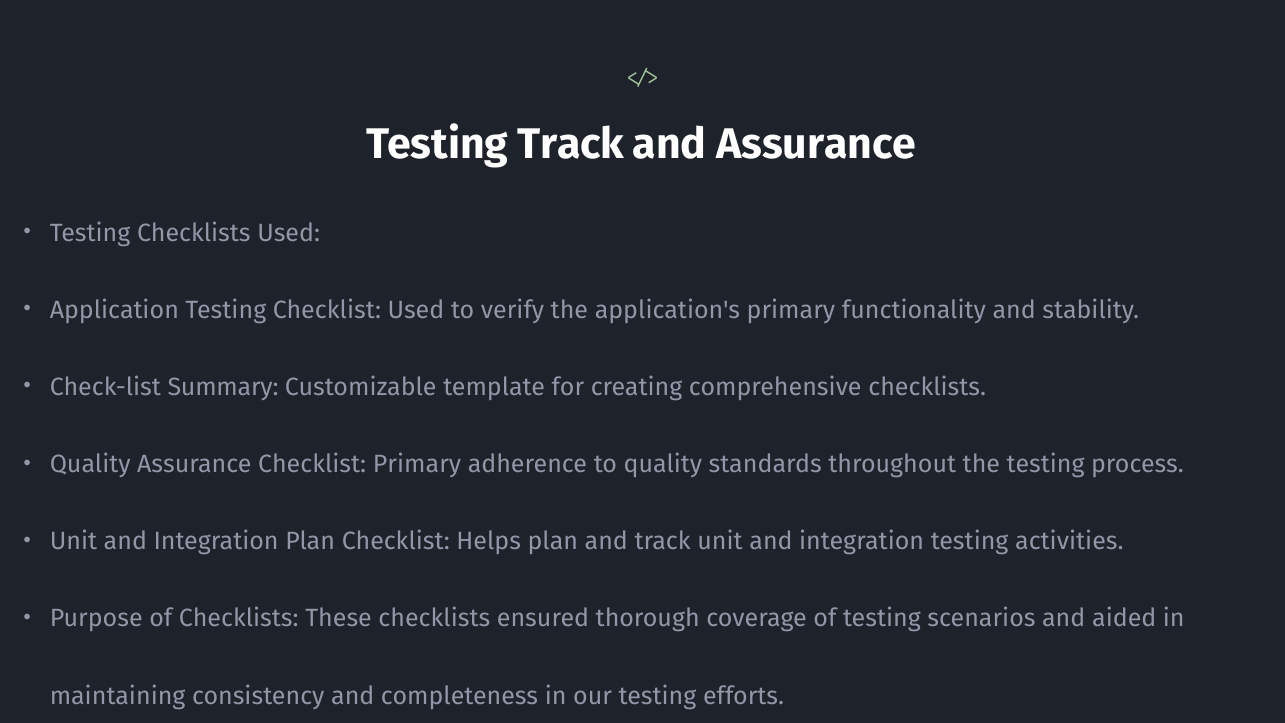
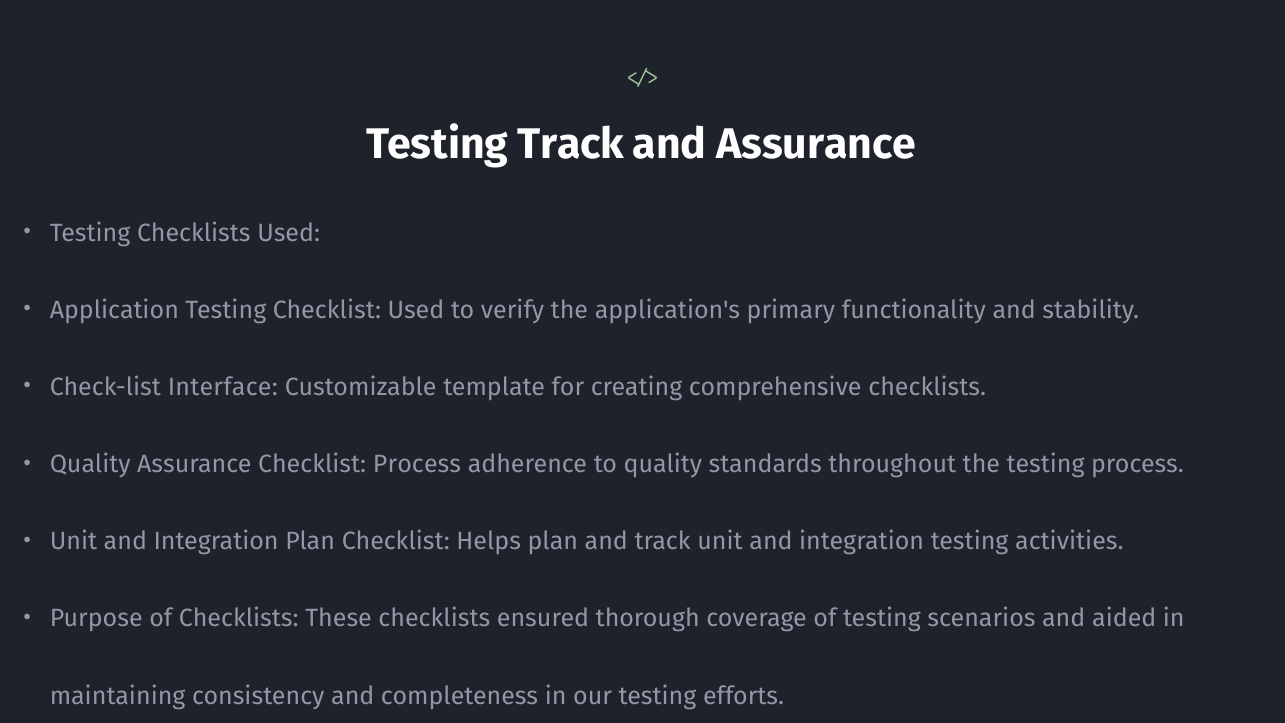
Summary: Summary -> Interface
Checklist Primary: Primary -> Process
